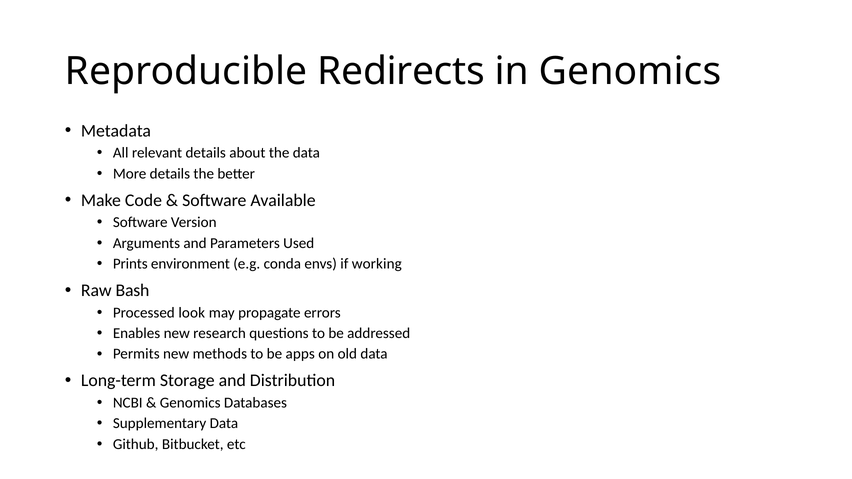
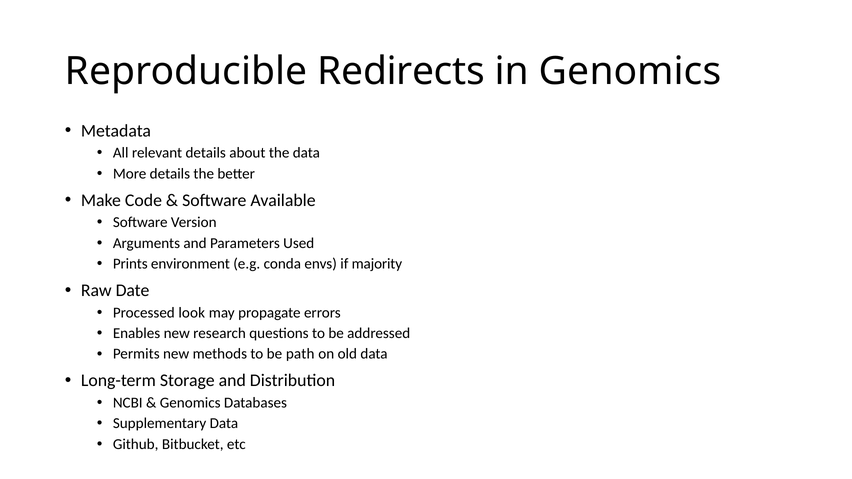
working: working -> majority
Bash: Bash -> Date
apps: apps -> path
